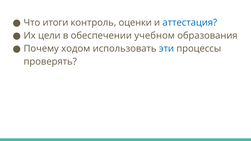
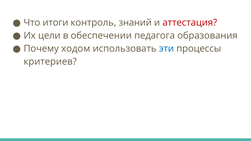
оценки: оценки -> знаний
аттестация colour: blue -> red
учебном: учебном -> педагога
проверять: проверять -> критериев
